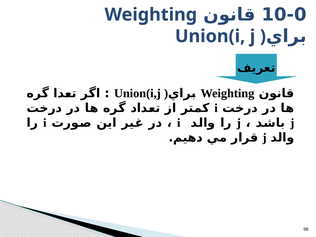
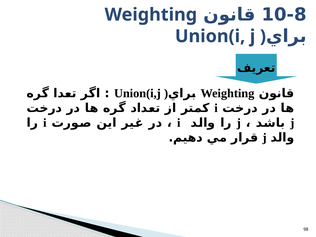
10-0: 10-0 -> 10-8
